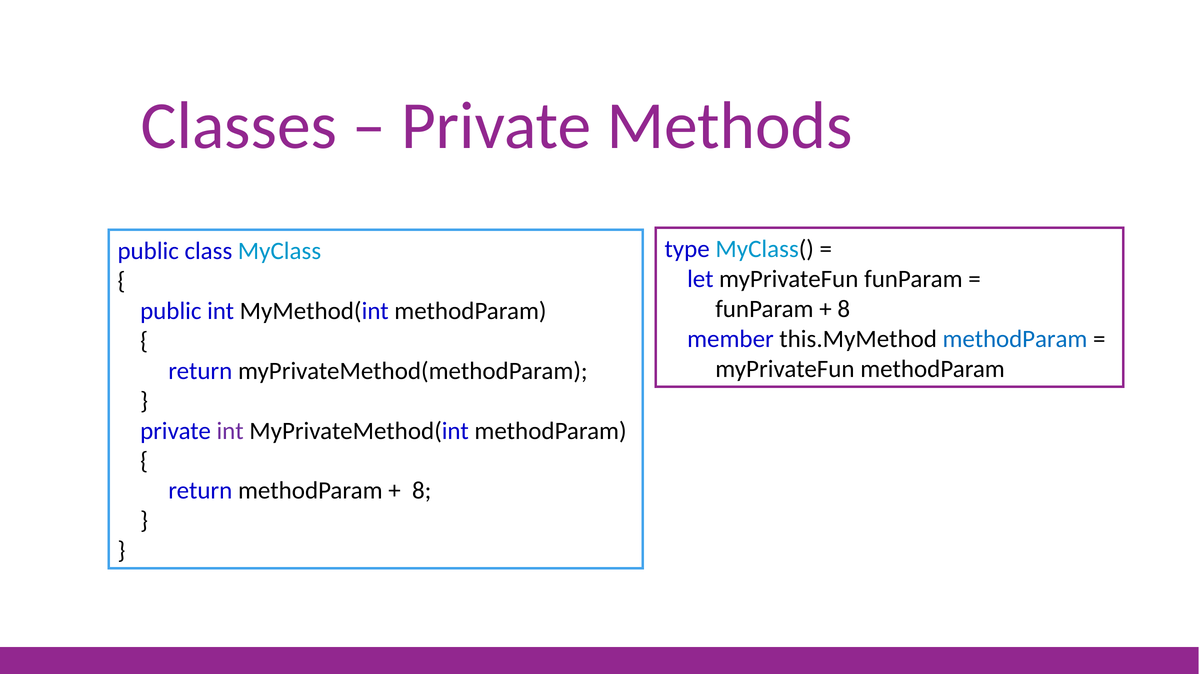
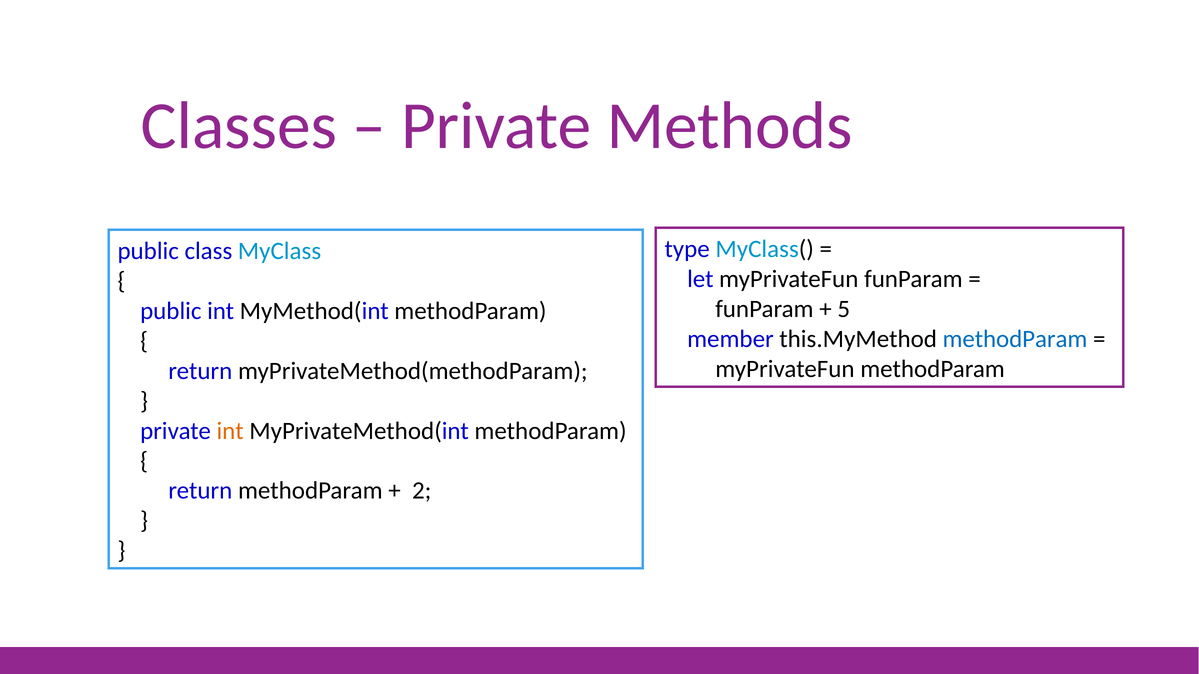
8 at (844, 309): 8 -> 5
int at (230, 431) colour: purple -> orange
8 at (422, 491): 8 -> 2
